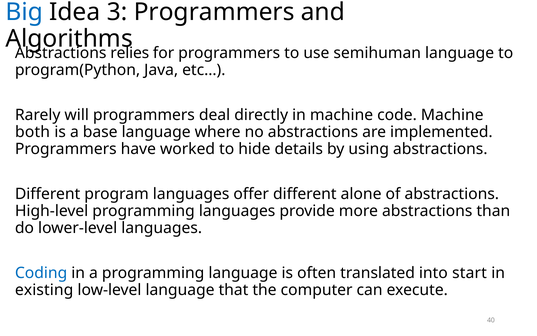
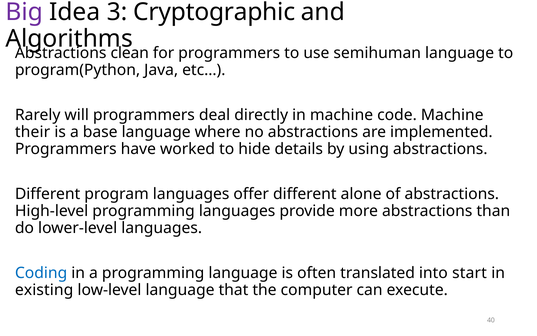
Big colour: blue -> purple
3 Programmers: Programmers -> Cryptographic
relies: relies -> clean
both: both -> their
